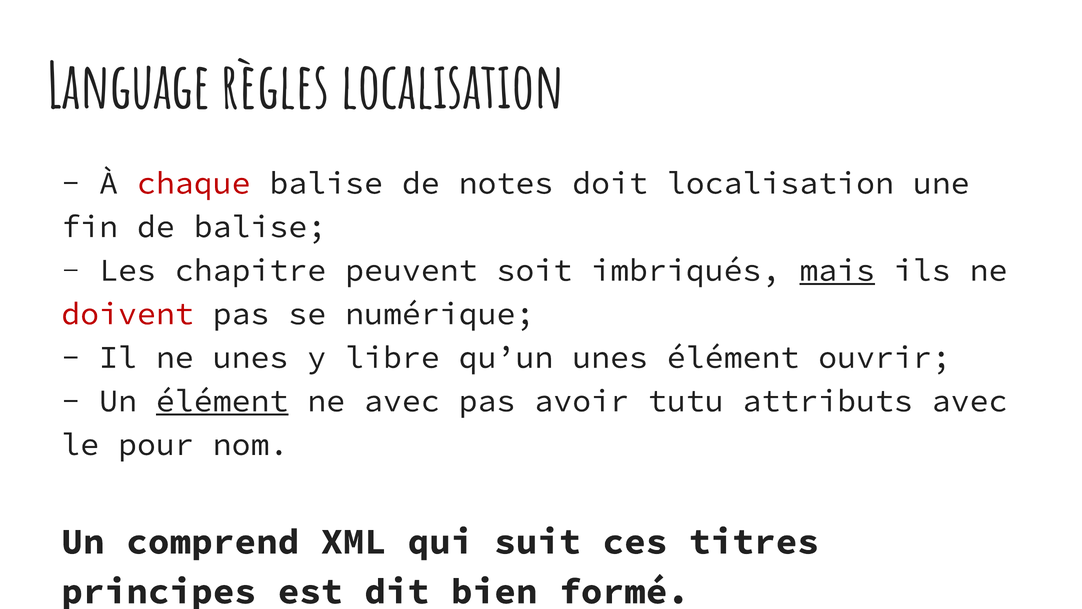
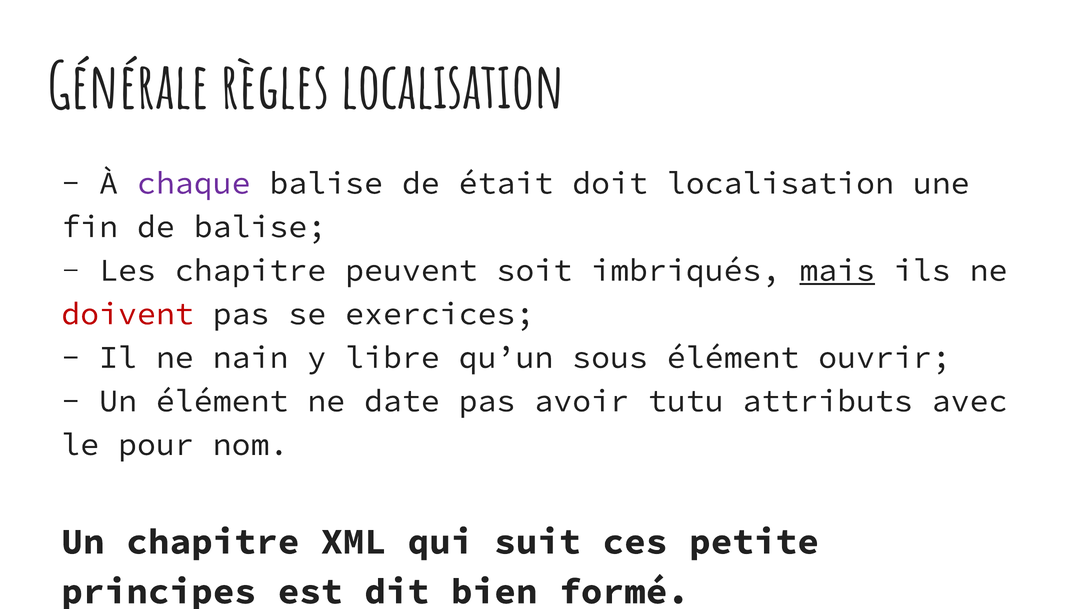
Language: Language -> Générale
chaque colour: red -> purple
notes: notes -> était
numérique: numérique -> exercices
ne unes: unes -> nain
qu’un unes: unes -> sous
élément at (222, 401) underline: present -> none
ne avec: avec -> date
Un comprend: comprend -> chapitre
titres: titres -> petite
